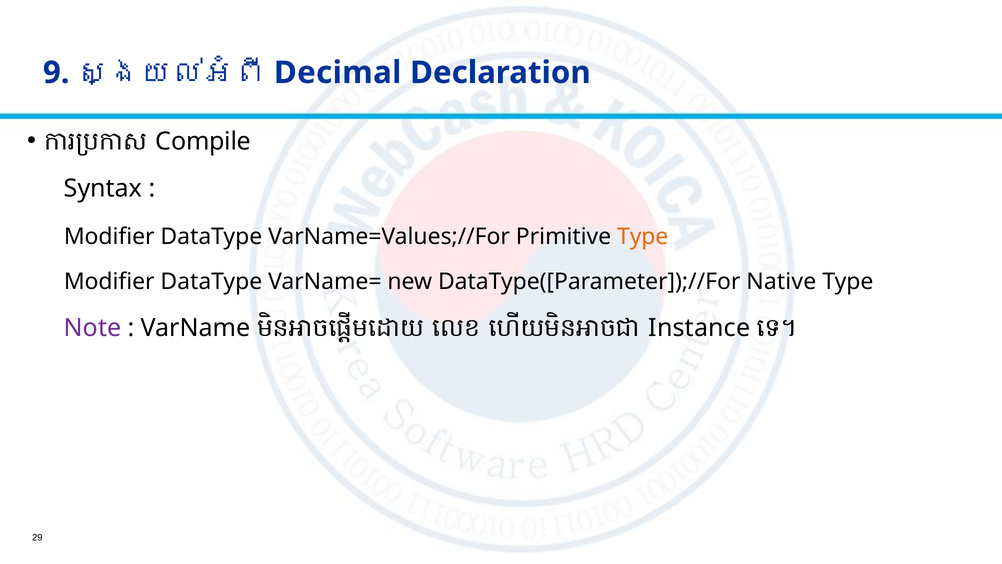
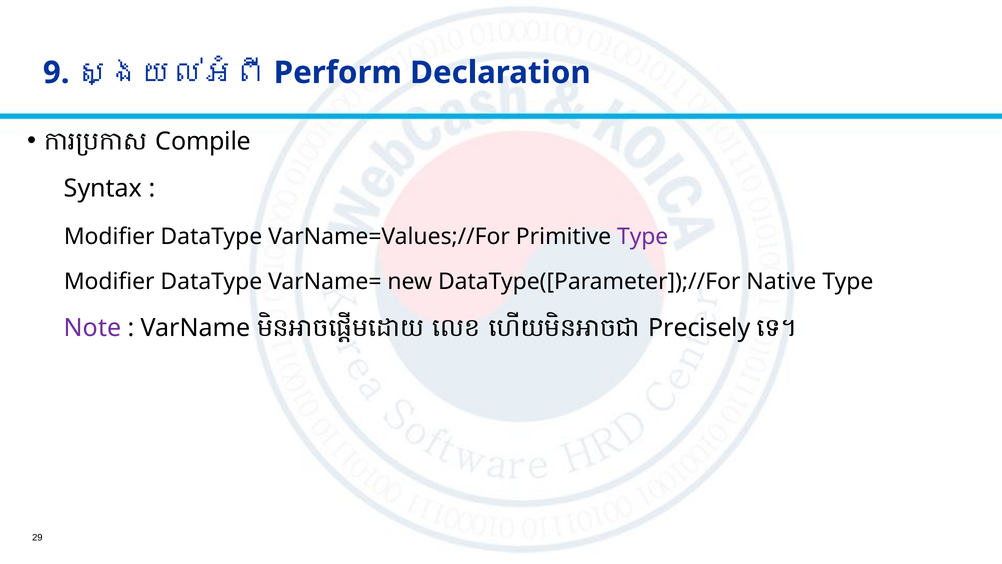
Decimal: Decimal -> Perform
Type at (643, 237) colour: orange -> purple
Instance: Instance -> Precisely
